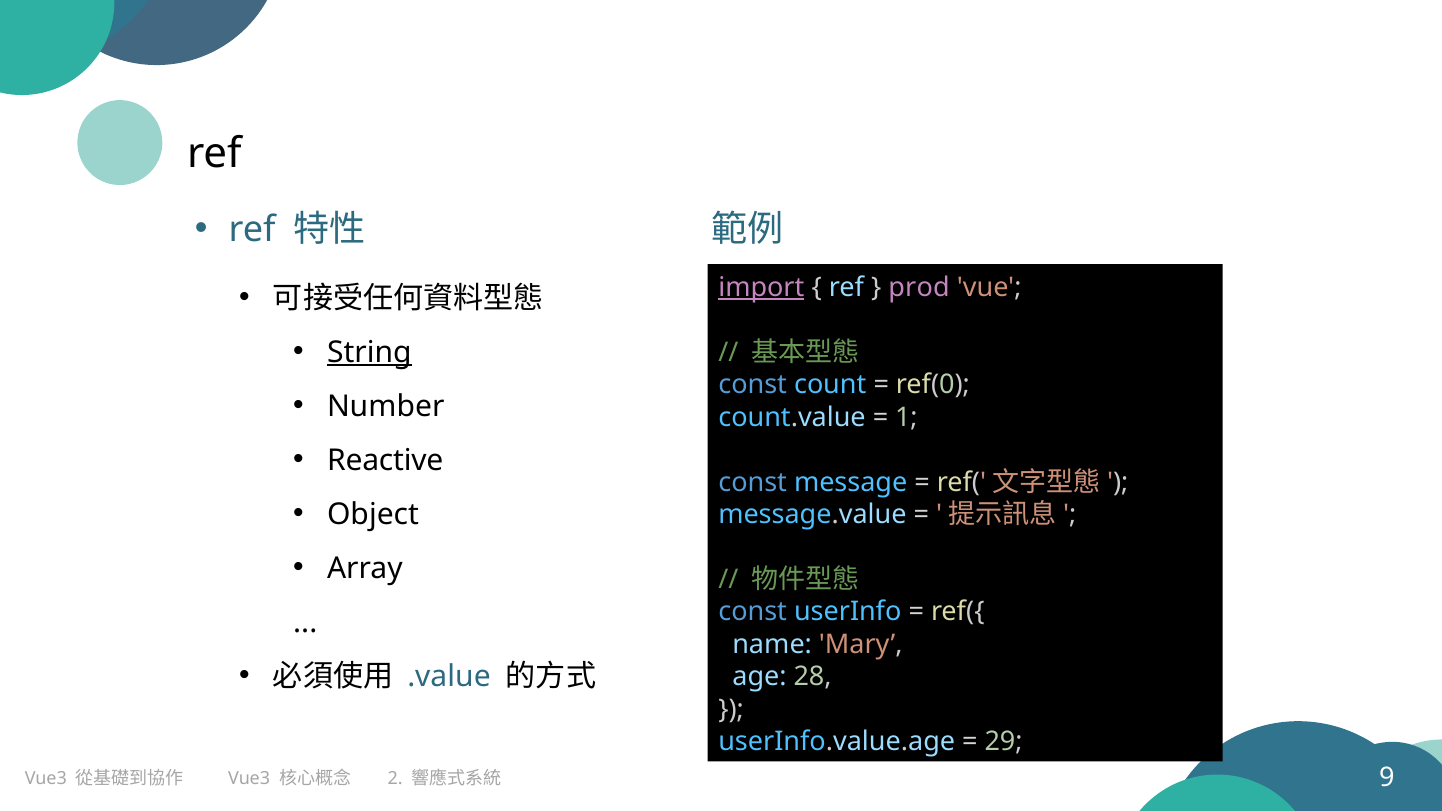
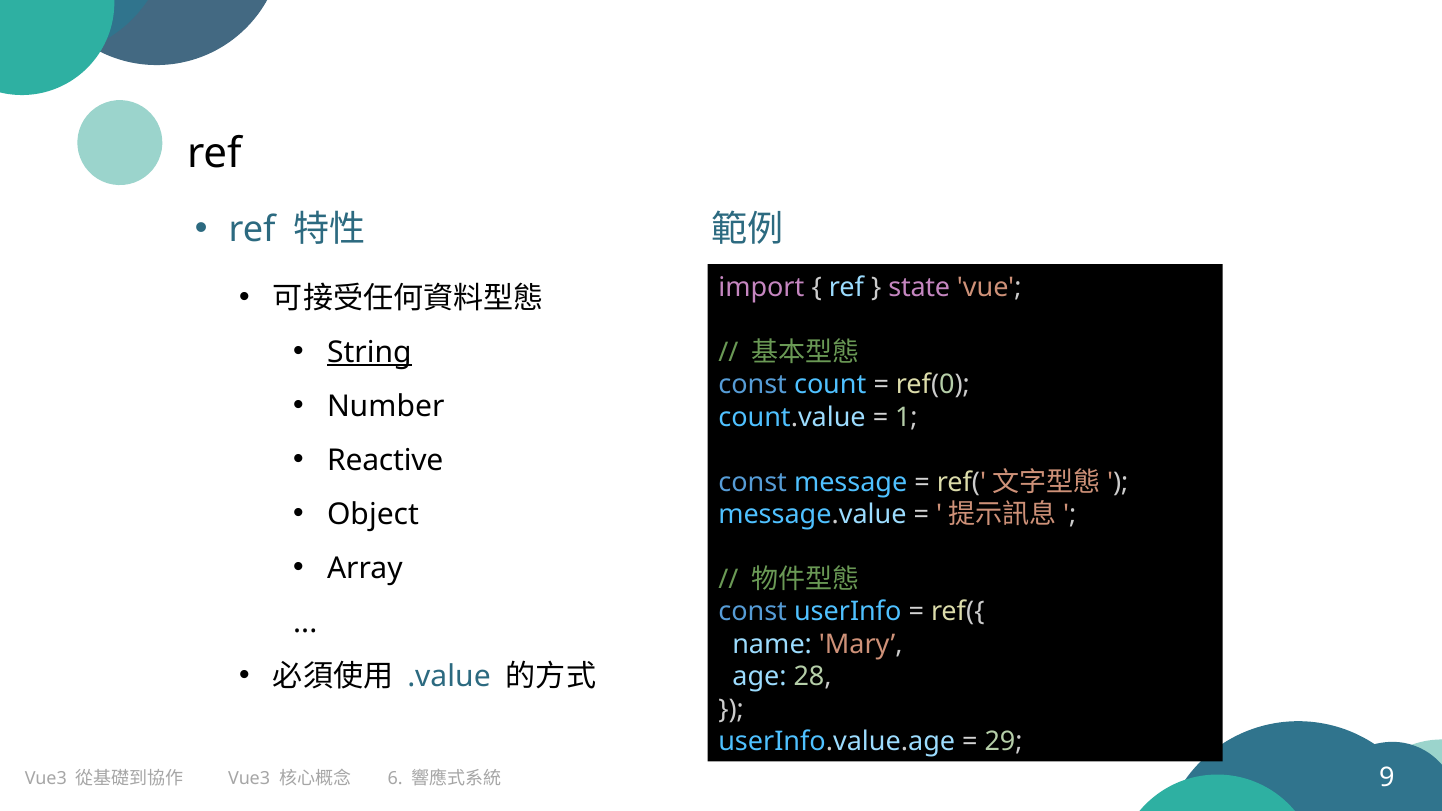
import underline: present -> none
prod: prod -> state
2: 2 -> 6
